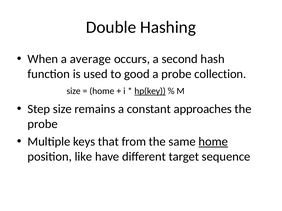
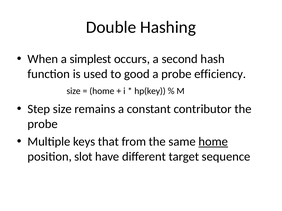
average: average -> simplest
collection: collection -> efficiency
hp(key underline: present -> none
approaches: approaches -> contributor
like: like -> slot
